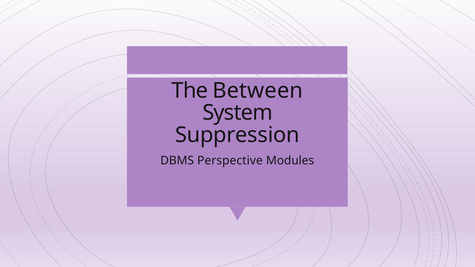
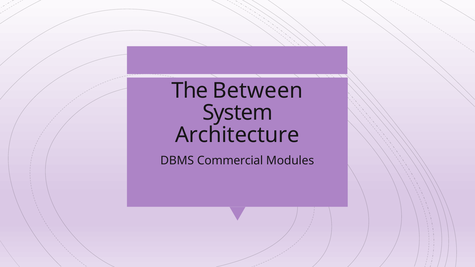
Suppression: Suppression -> Architecture
Perspective: Perspective -> Commercial
